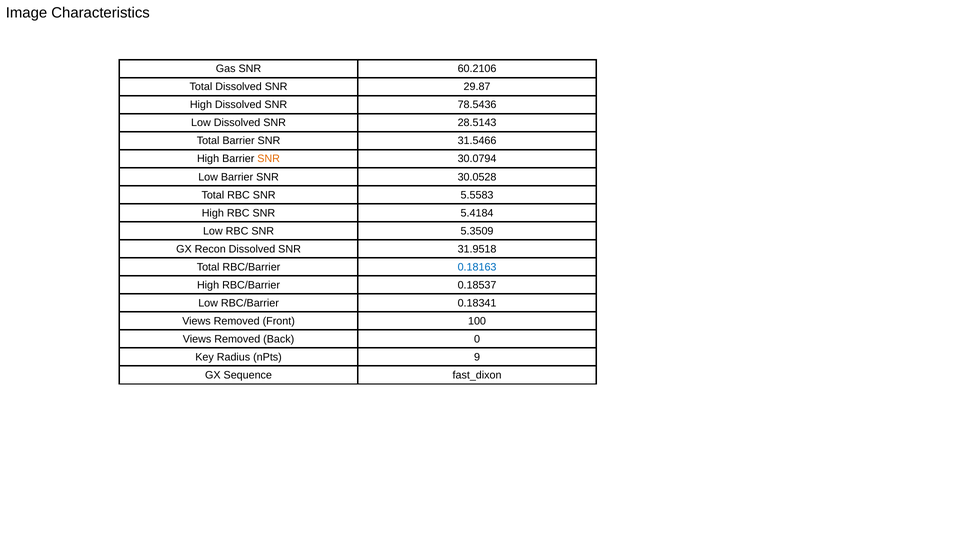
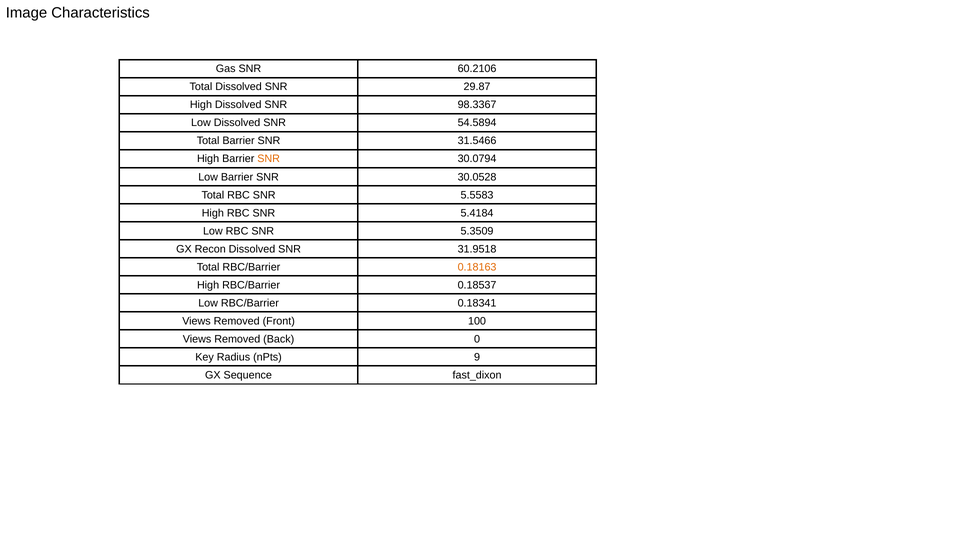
78.5436: 78.5436 -> 98.3367
28.5143: 28.5143 -> 54.5894
0.18163 colour: blue -> orange
